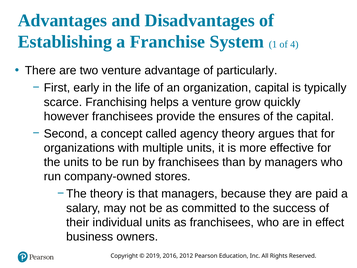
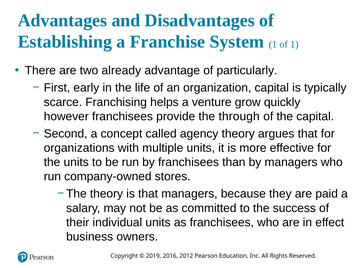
of 4: 4 -> 1
two venture: venture -> already
ensures: ensures -> through
